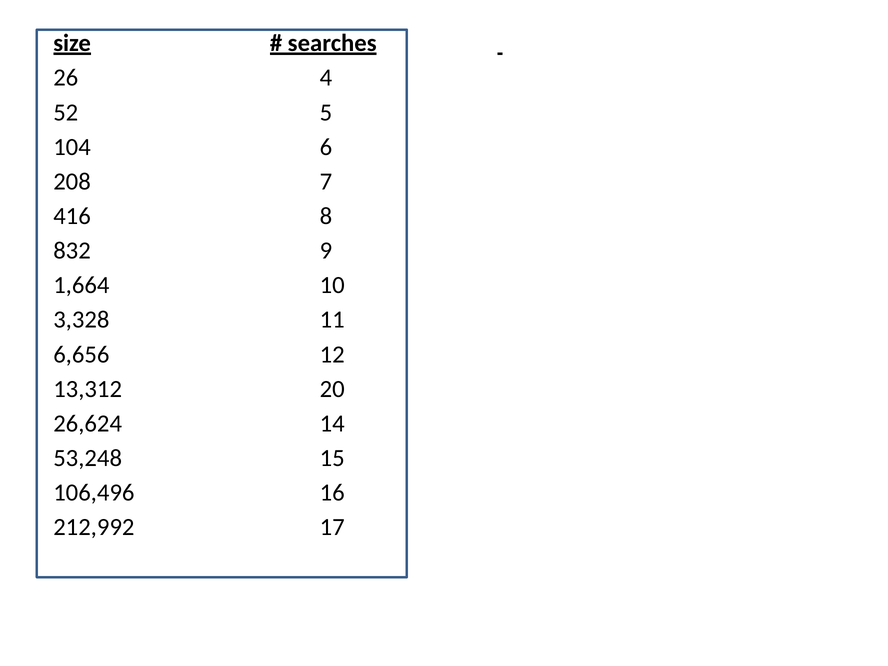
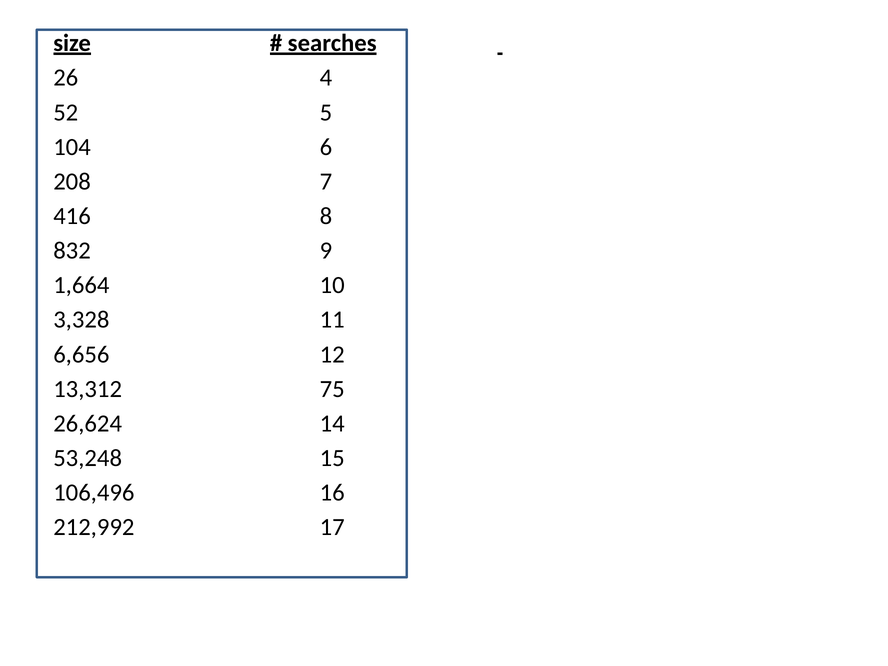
20: 20 -> 75
